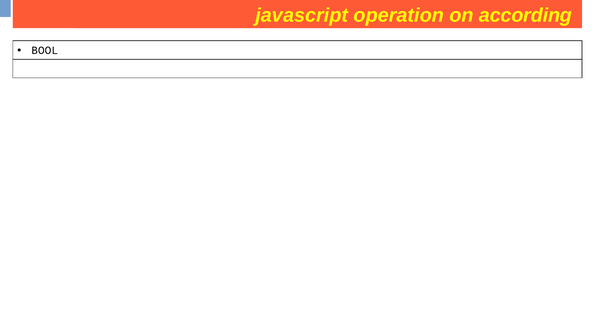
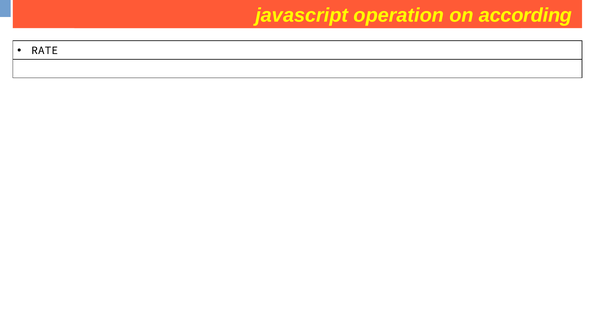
BOOL: BOOL -> RATE
